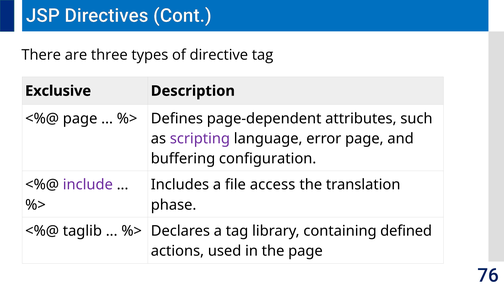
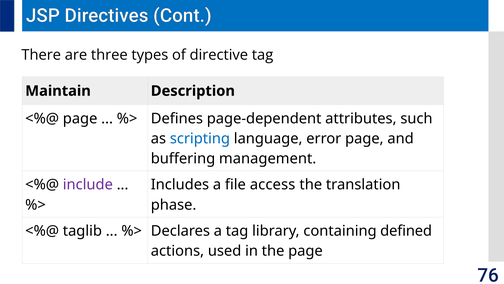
Exclusive: Exclusive -> Maintain
scripting colour: purple -> blue
configuration: configuration -> management
